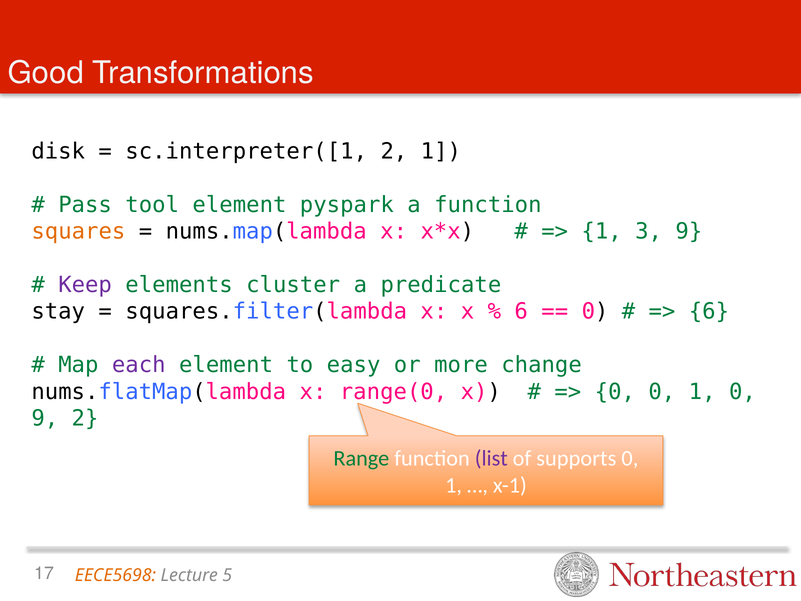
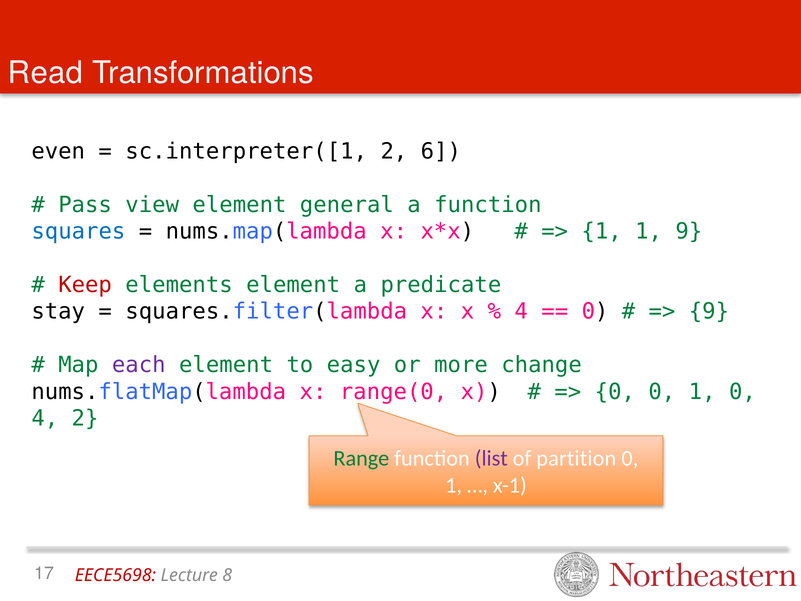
Good: Good -> Read
disk: disk -> even
2 1: 1 -> 6
tool: tool -> view
pyspark: pyspark -> general
squares colour: orange -> blue
1 3: 3 -> 1
Keep colour: purple -> red
elements cluster: cluster -> element
6 at (521, 311): 6 -> 4
6 at (709, 311): 6 -> 9
9 at (45, 418): 9 -> 4
supports: supports -> partition
EECE5698 colour: orange -> red
5: 5 -> 8
